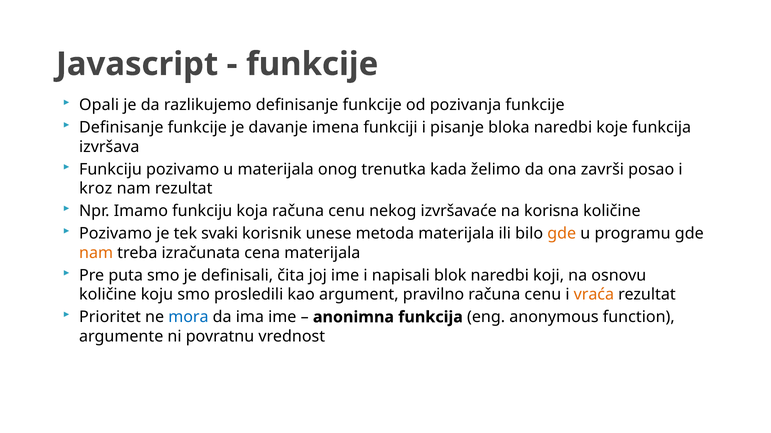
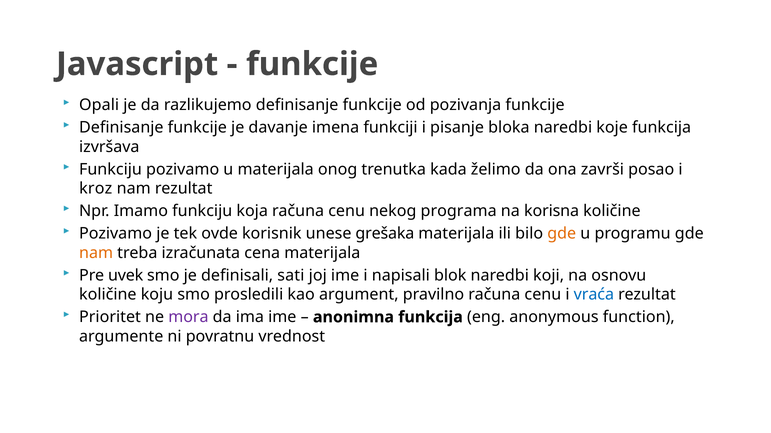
izvršavaće: izvršavaće -> programa
svaki: svaki -> ovde
metoda: metoda -> grešaka
puta: puta -> uvek
čita: čita -> sati
vraća colour: orange -> blue
mora colour: blue -> purple
